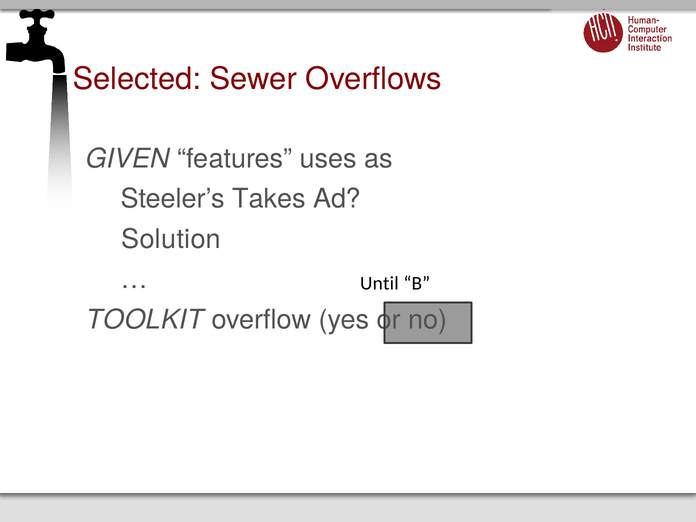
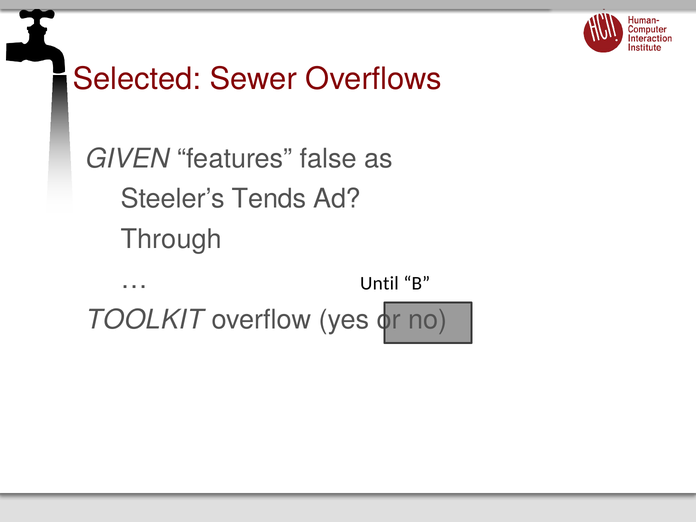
uses: uses -> false
Takes: Takes -> Tends
Solution: Solution -> Through
